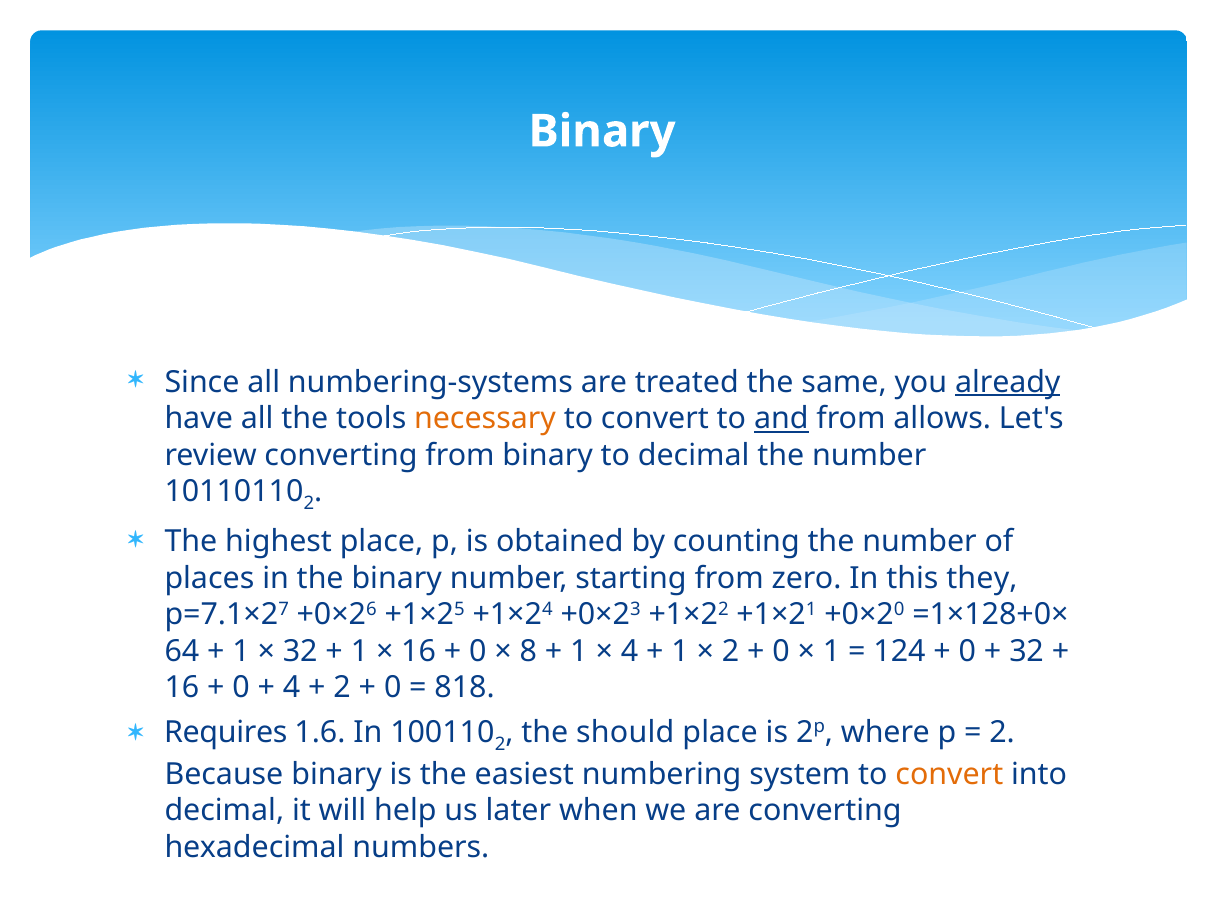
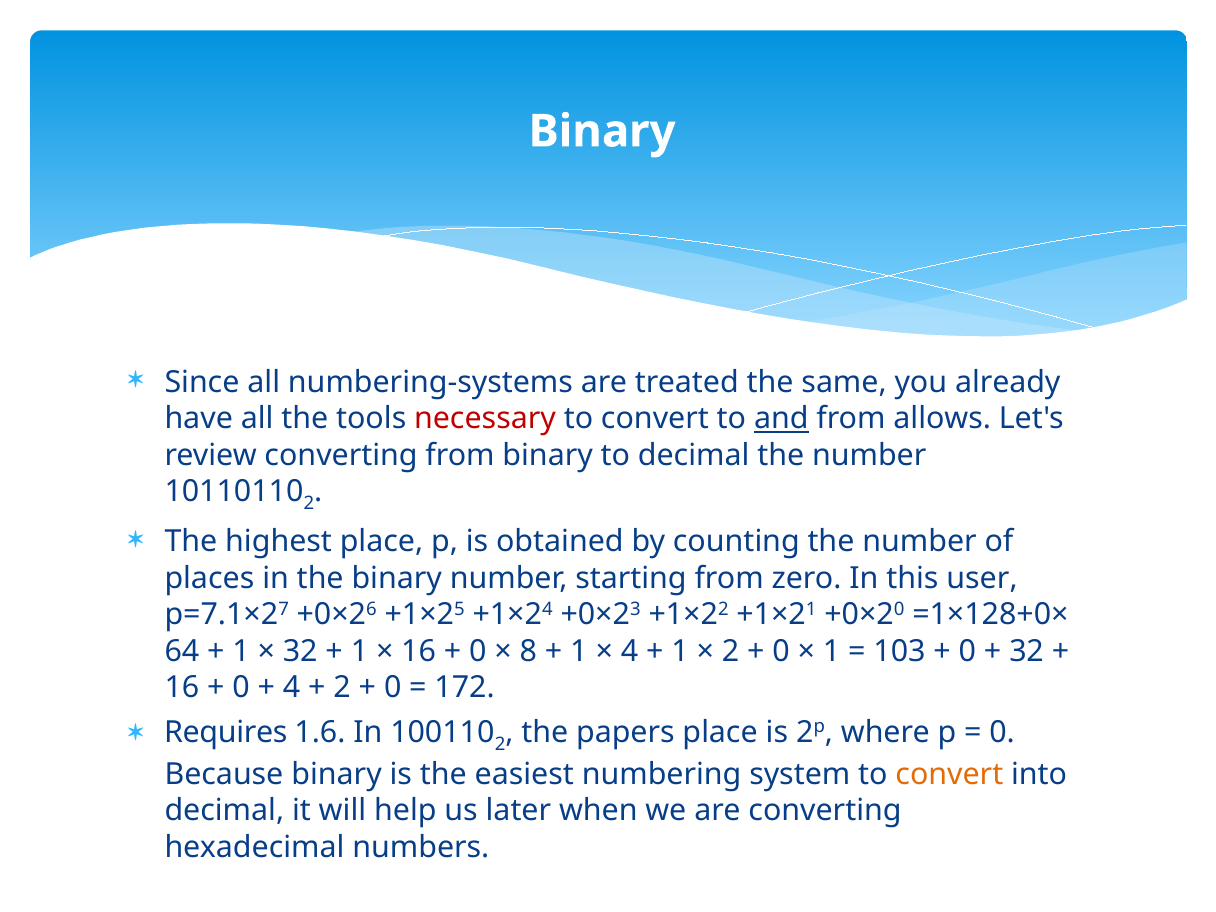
already underline: present -> none
necessary colour: orange -> red
they: they -> user
124: 124 -> 103
818: 818 -> 172
should: should -> papers
2 at (1002, 732): 2 -> 0
